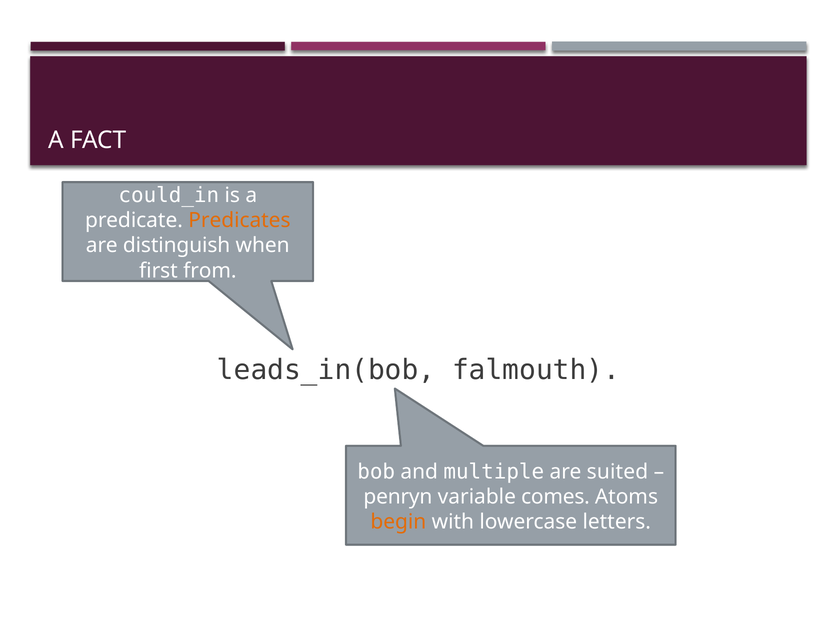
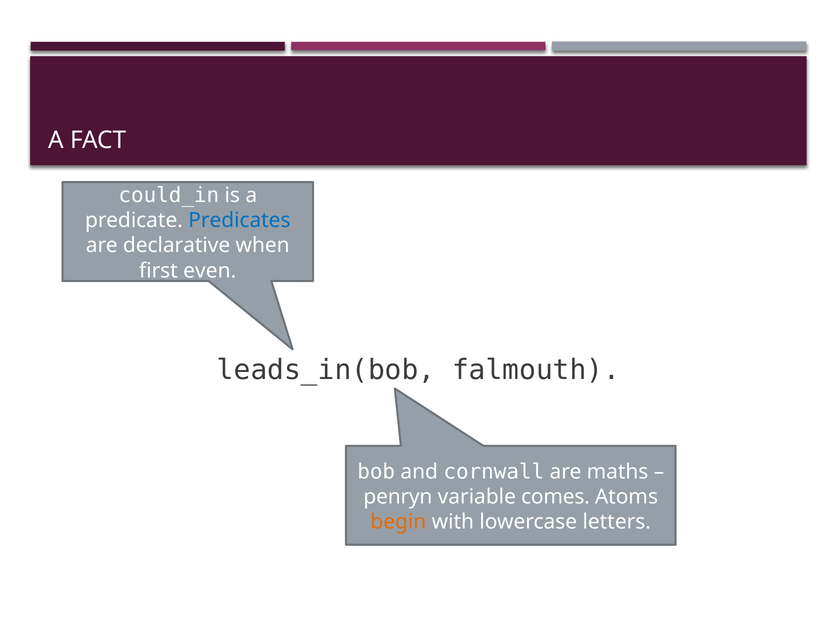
Predicates colour: orange -> blue
distinguish: distinguish -> declarative
from: from -> even
multiple: multiple -> cornwall
suited: suited -> maths
